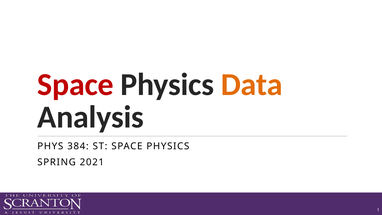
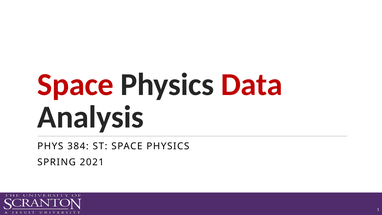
Data colour: orange -> red
